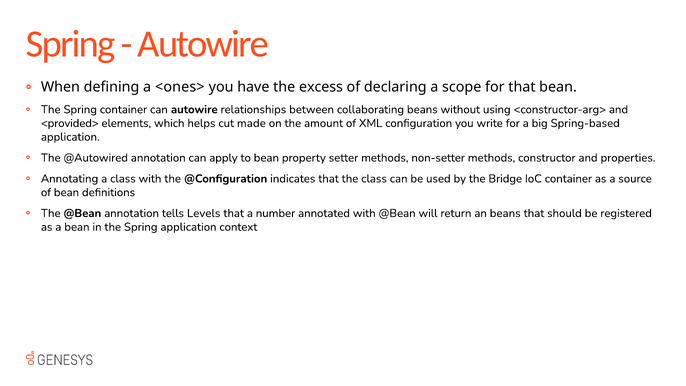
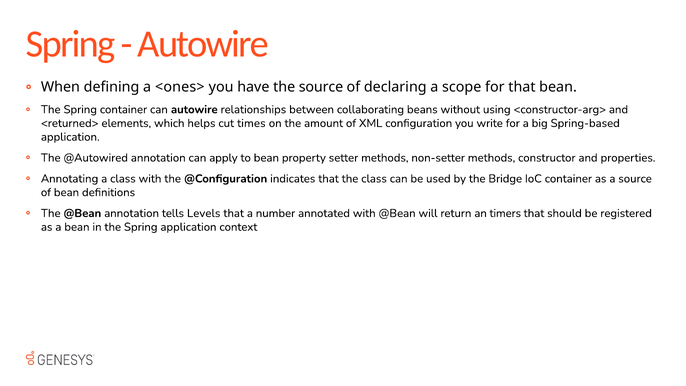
the excess: excess -> source
<provided>: <provided> -> <returned>
made: made -> times
an beans: beans -> timers
